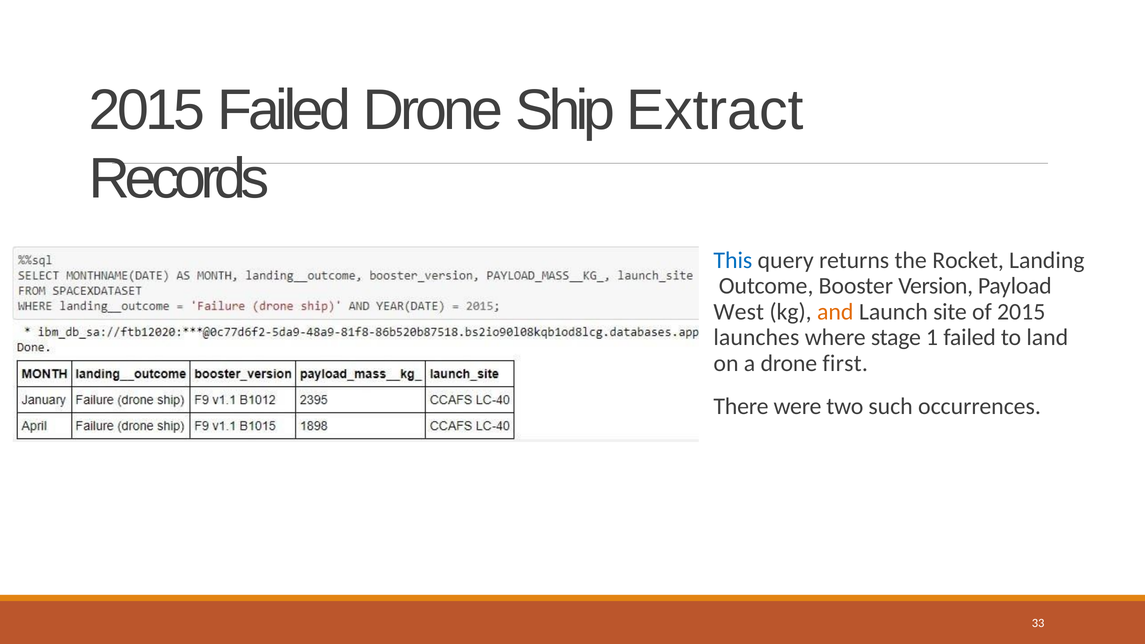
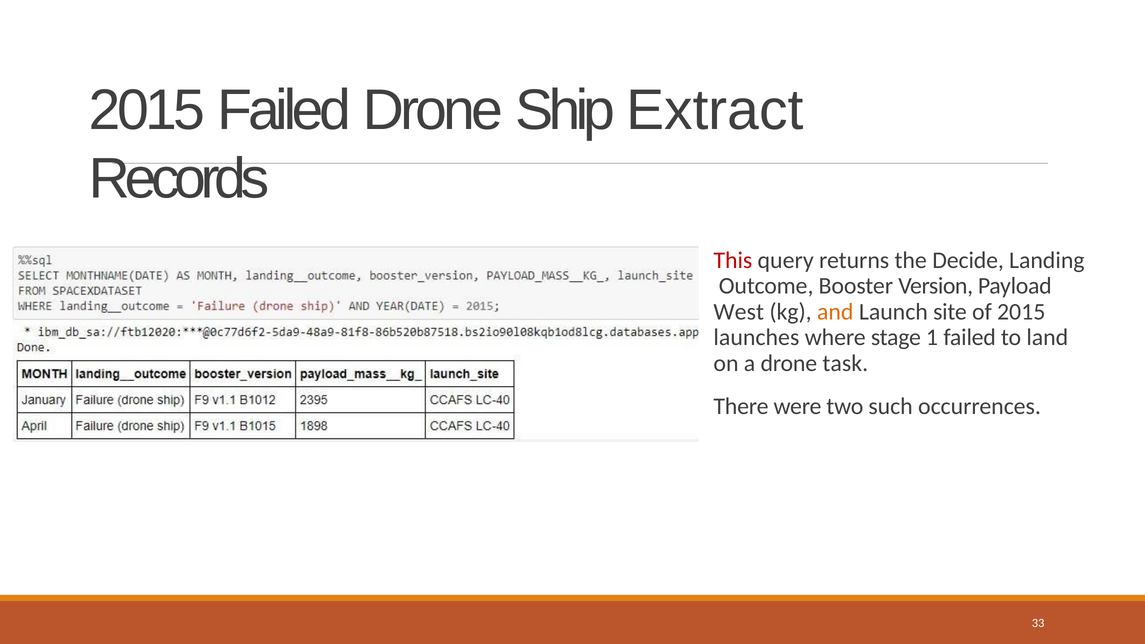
This colour: blue -> red
Rocket: Rocket -> Decide
first: first -> task
